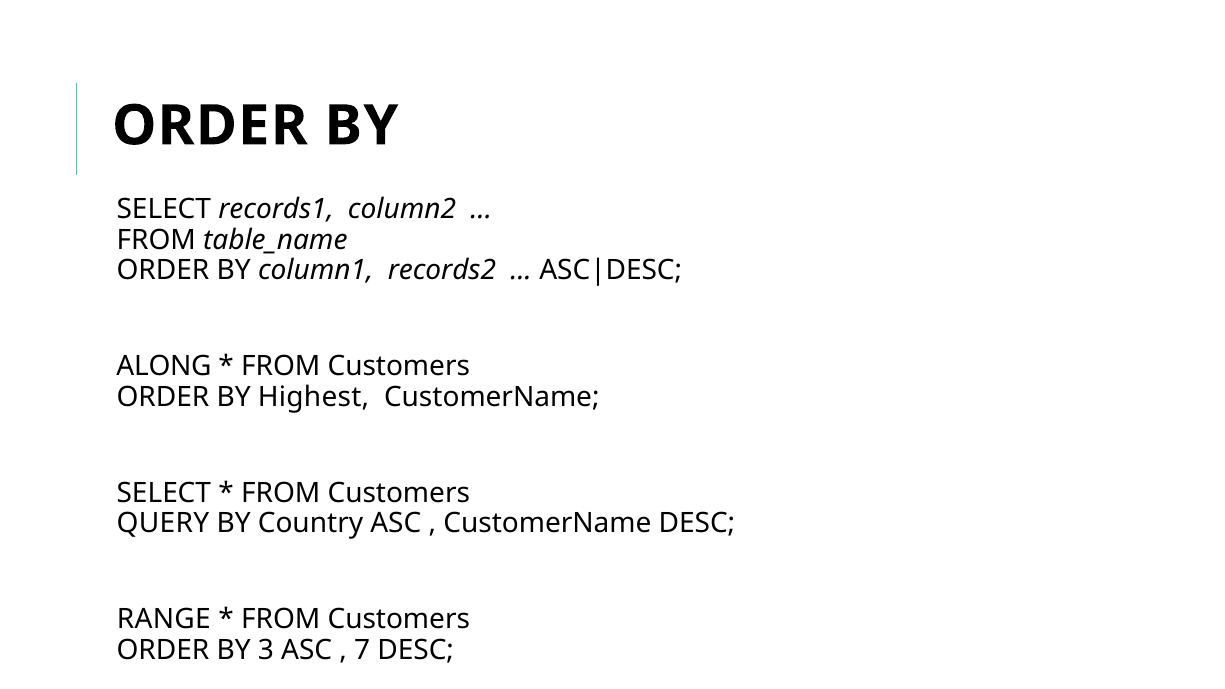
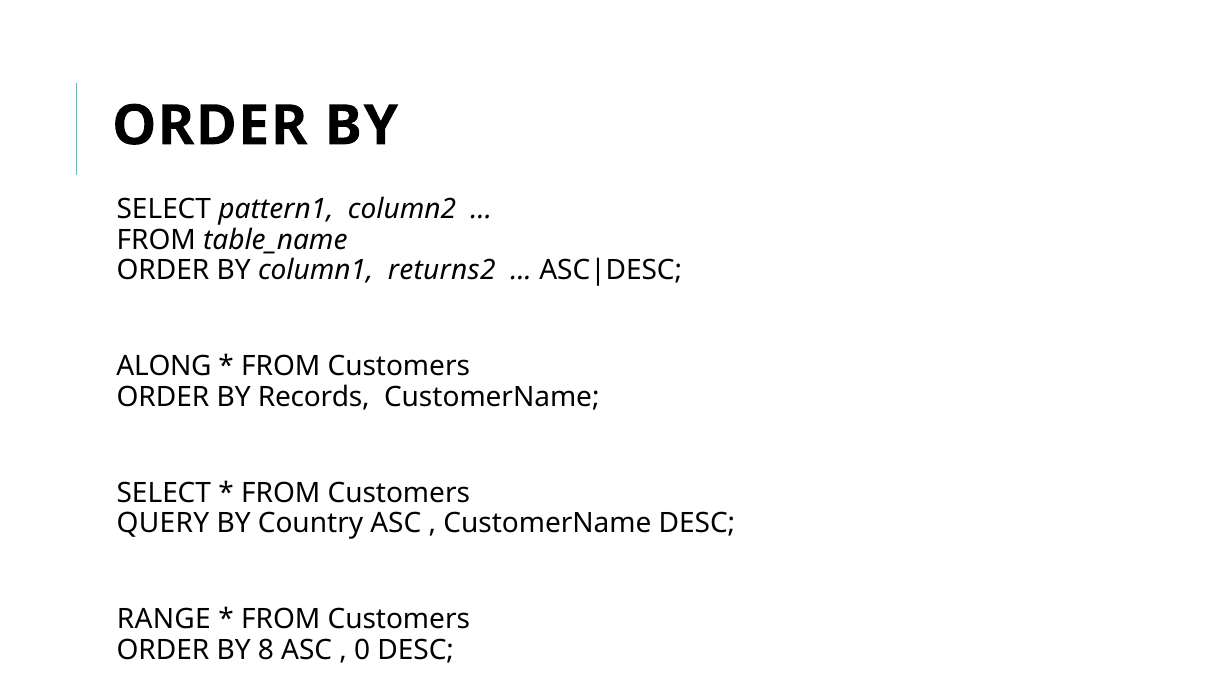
records1: records1 -> pattern1
records2: records2 -> returns2
Highest: Highest -> Records
3: 3 -> 8
7: 7 -> 0
